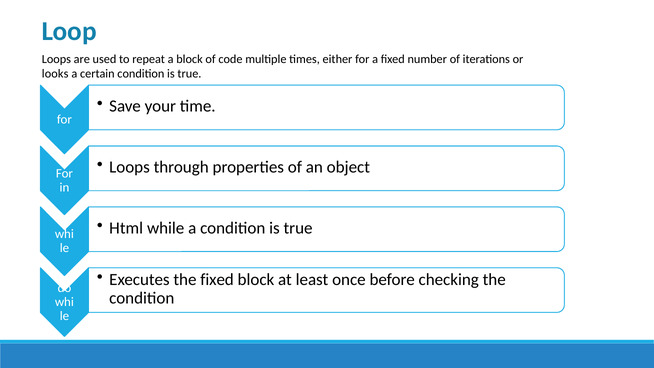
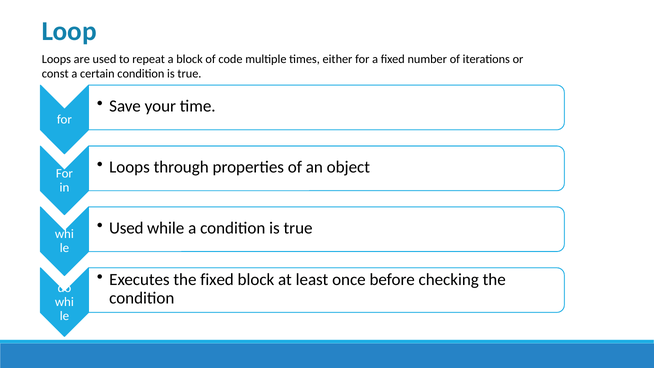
looks: looks -> const
Html at (126, 228): Html -> Used
